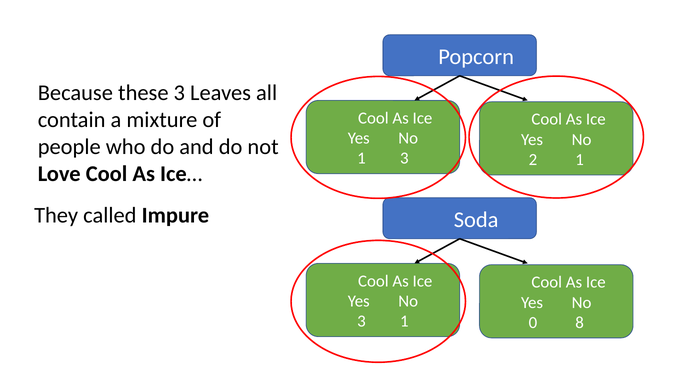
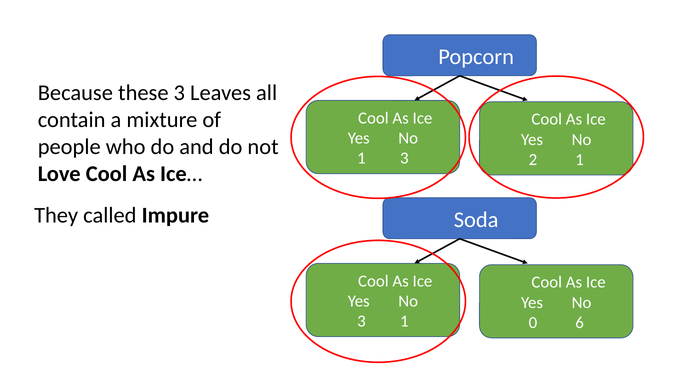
8: 8 -> 6
